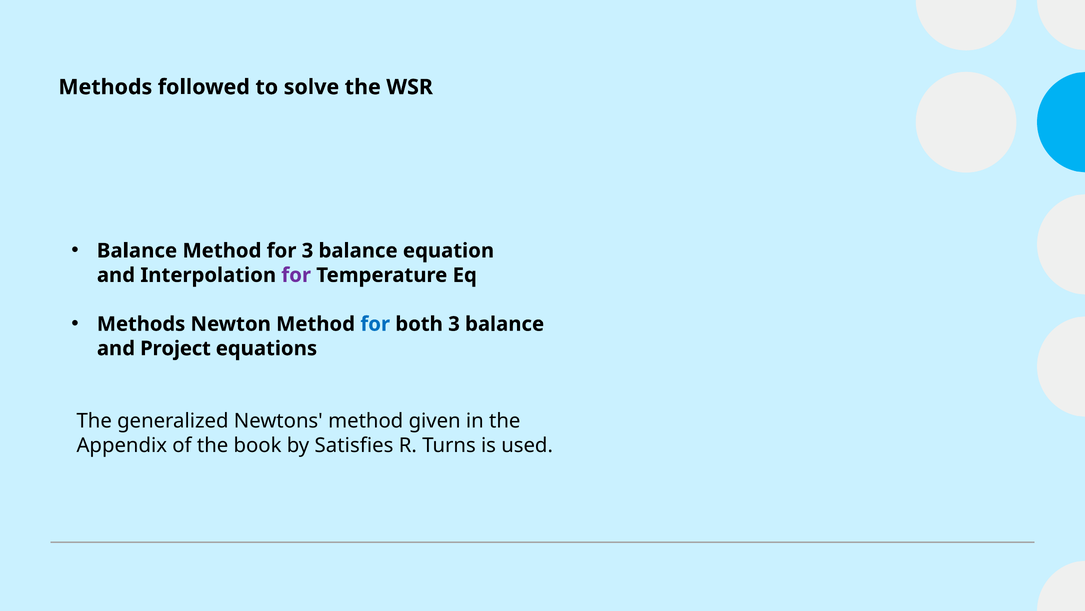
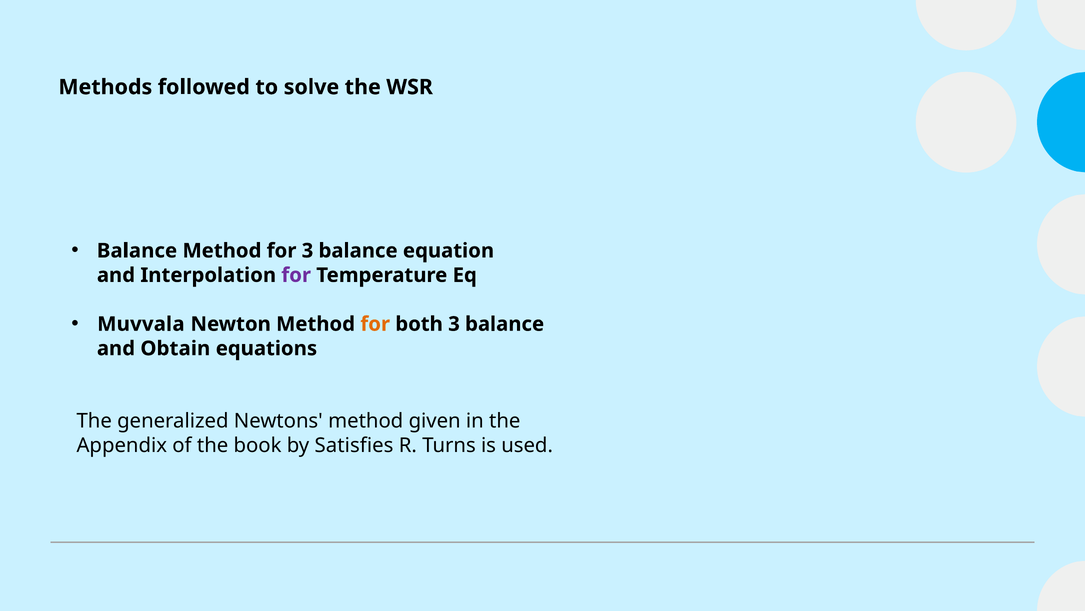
Methods at (141, 324): Methods -> Muvvala
for at (375, 324) colour: blue -> orange
Project: Project -> Obtain
